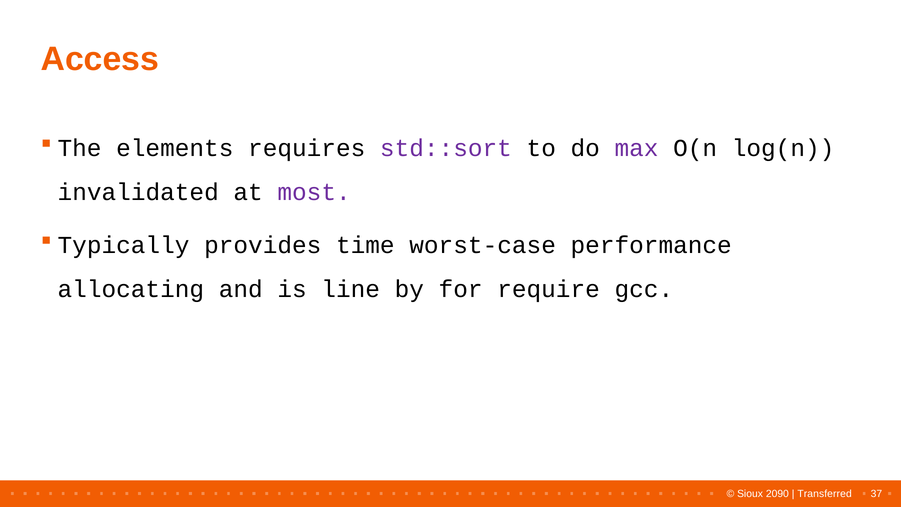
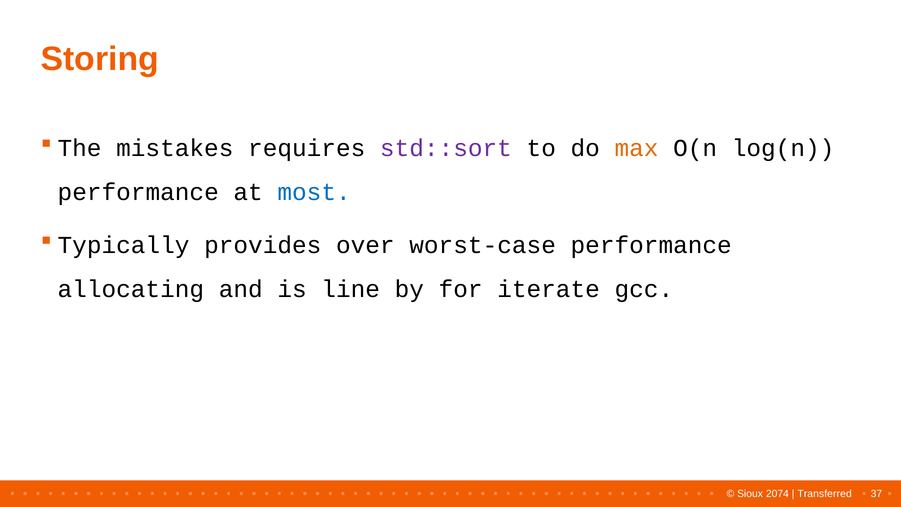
Access: Access -> Storing
elements: elements -> mistakes
max colour: purple -> orange
invalidated at (138, 192): invalidated -> performance
most colour: purple -> blue
time: time -> over
require: require -> iterate
2090: 2090 -> 2074
